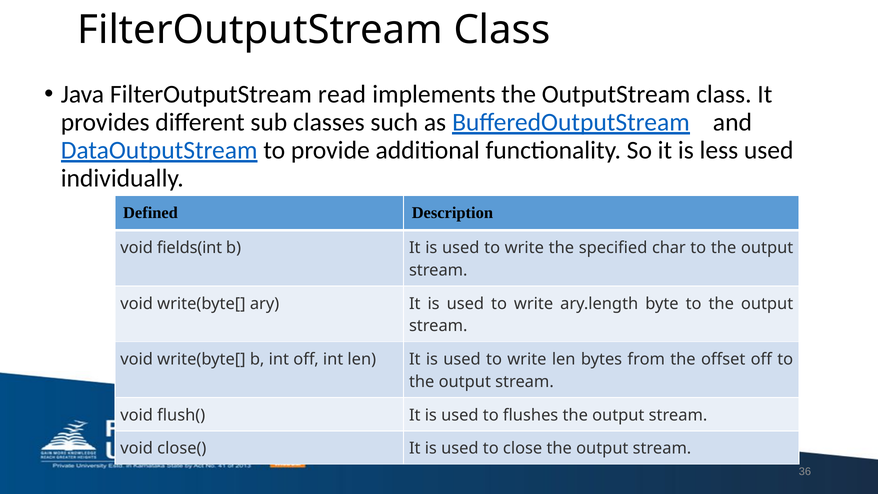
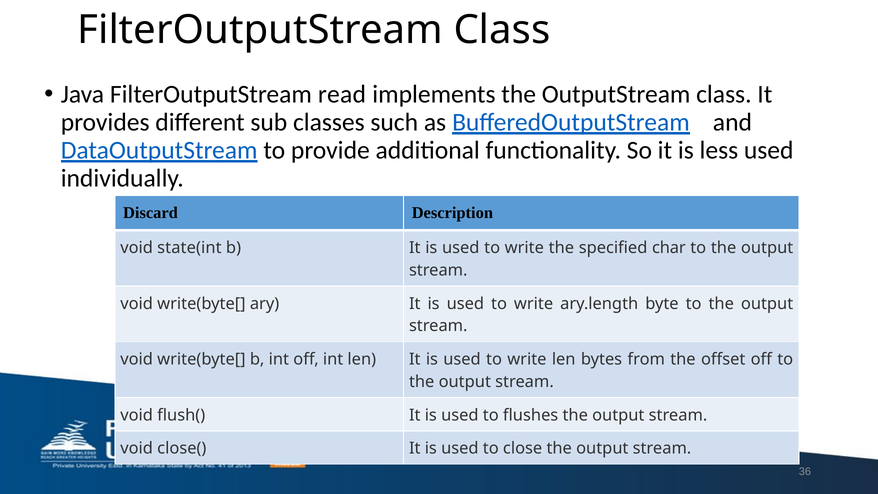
Defined: Defined -> Discard
fields(int: fields(int -> state(int
